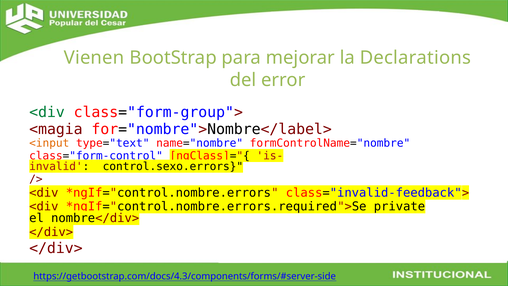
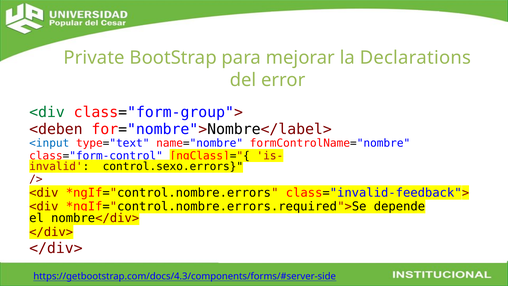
Vienen: Vienen -> Private
<magia: <magia -> <deben
<input colour: orange -> blue
private: private -> depende
